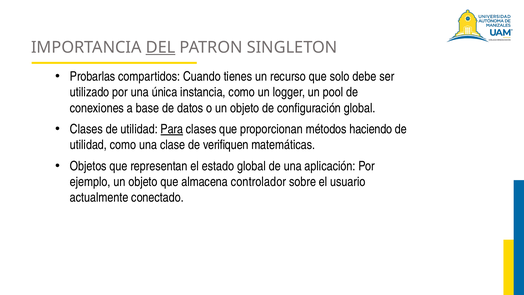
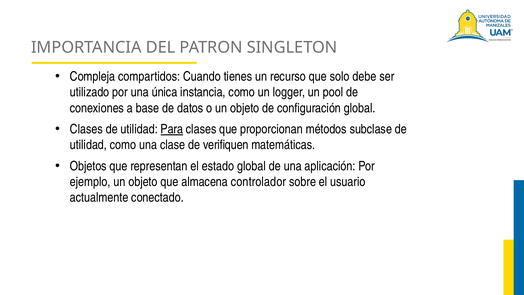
DEL underline: present -> none
Probarlas: Probarlas -> Compleja
haciendo: haciendo -> subclase
